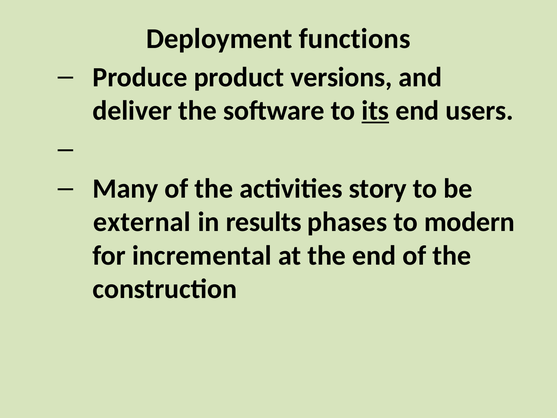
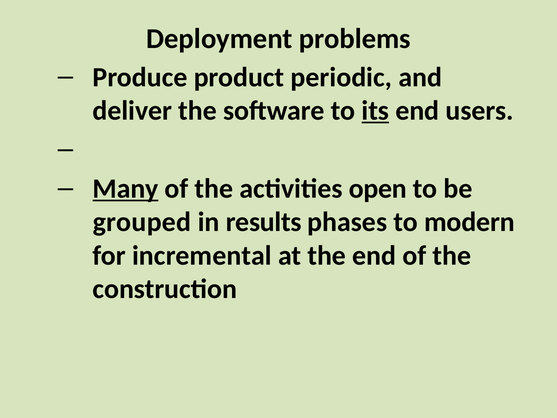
functions: functions -> problems
versions: versions -> periodic
Many underline: none -> present
story: story -> open
external: external -> grouped
